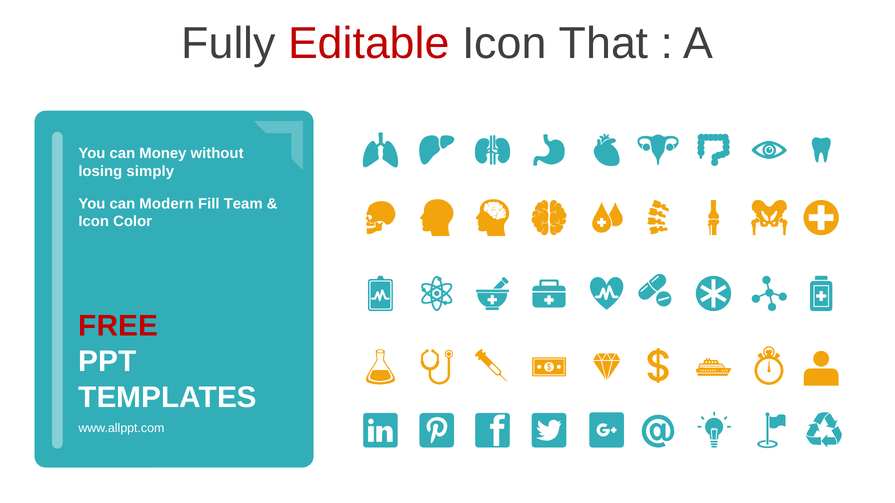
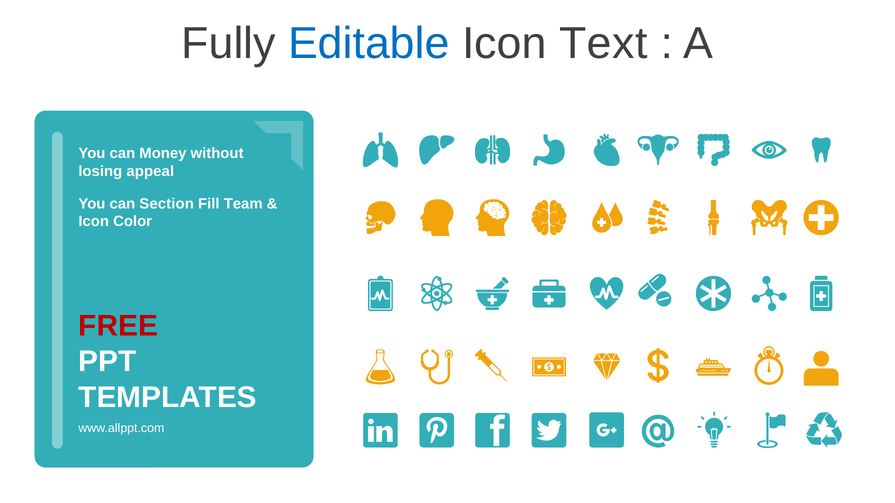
Editable colour: red -> blue
That: That -> Text
simply: simply -> appeal
Modern: Modern -> Section
